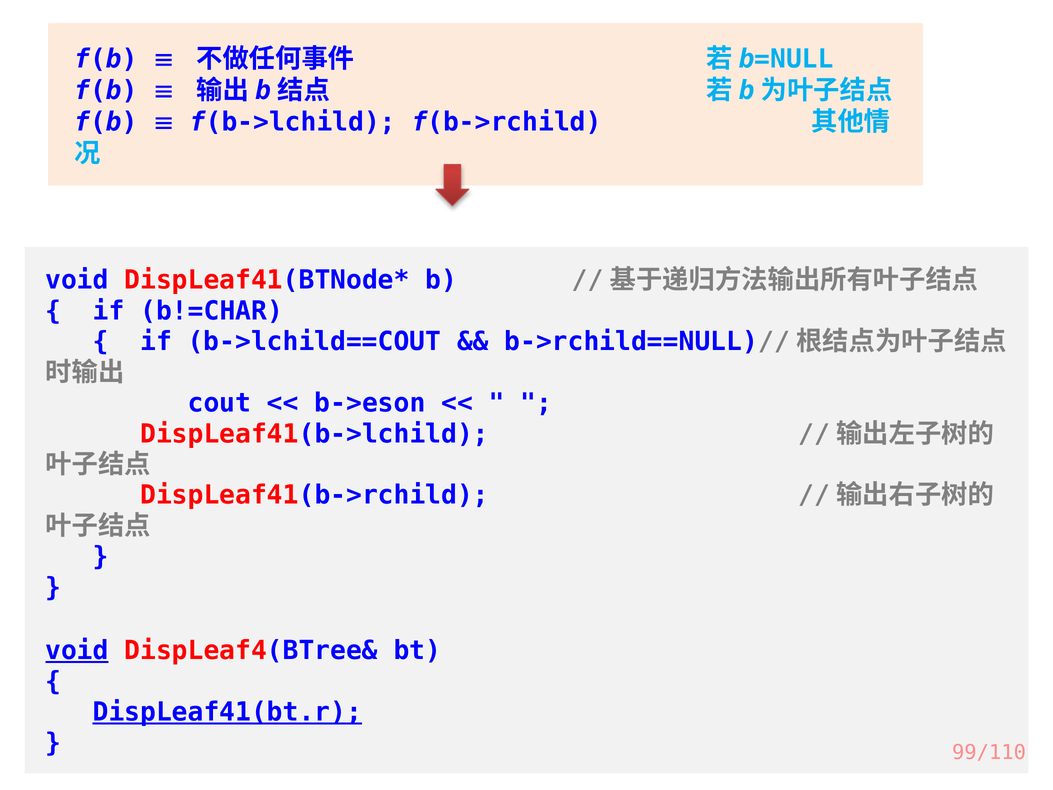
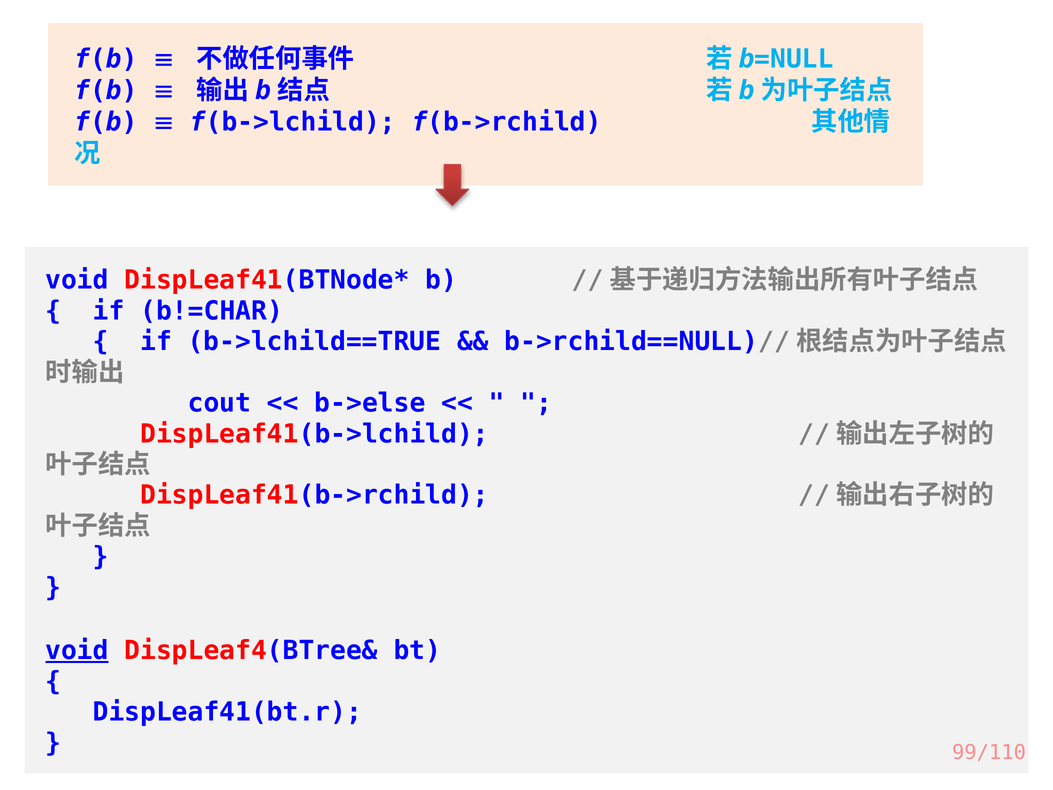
b->lchild==COUT: b->lchild==COUT -> b->lchild==TRUE
b->eson: b->eson -> b->else
DispLeaf41(bt.r underline: present -> none
